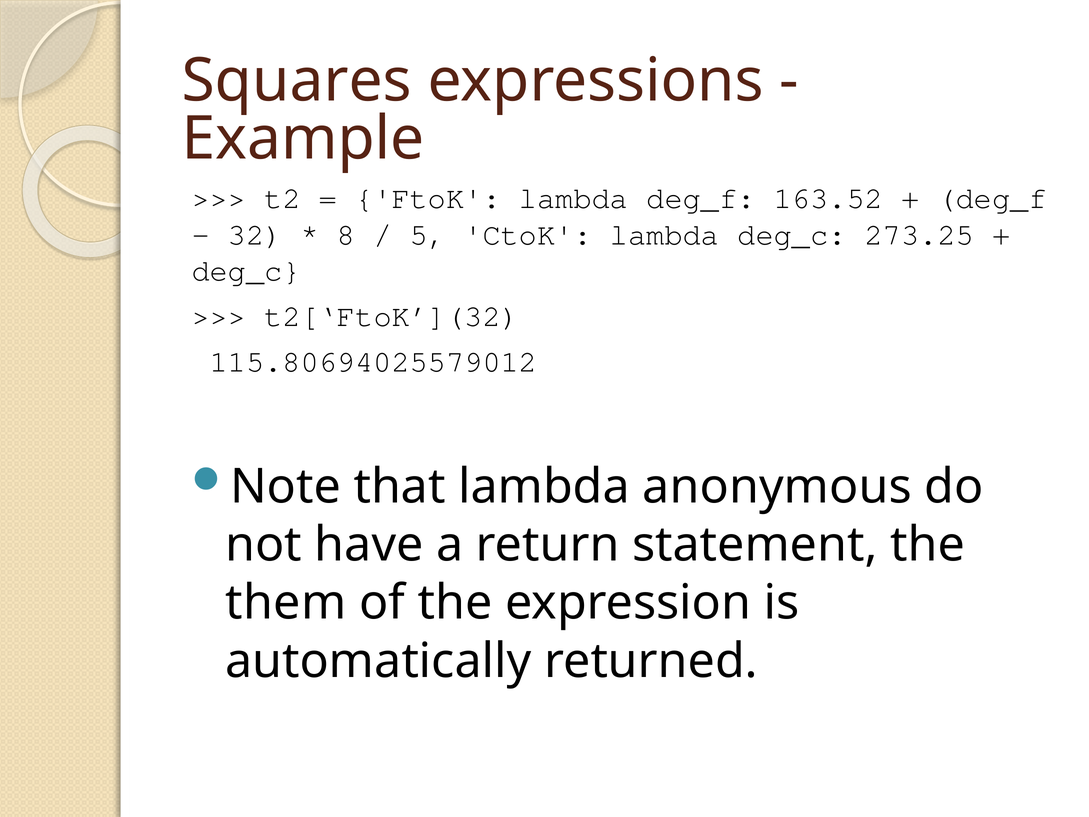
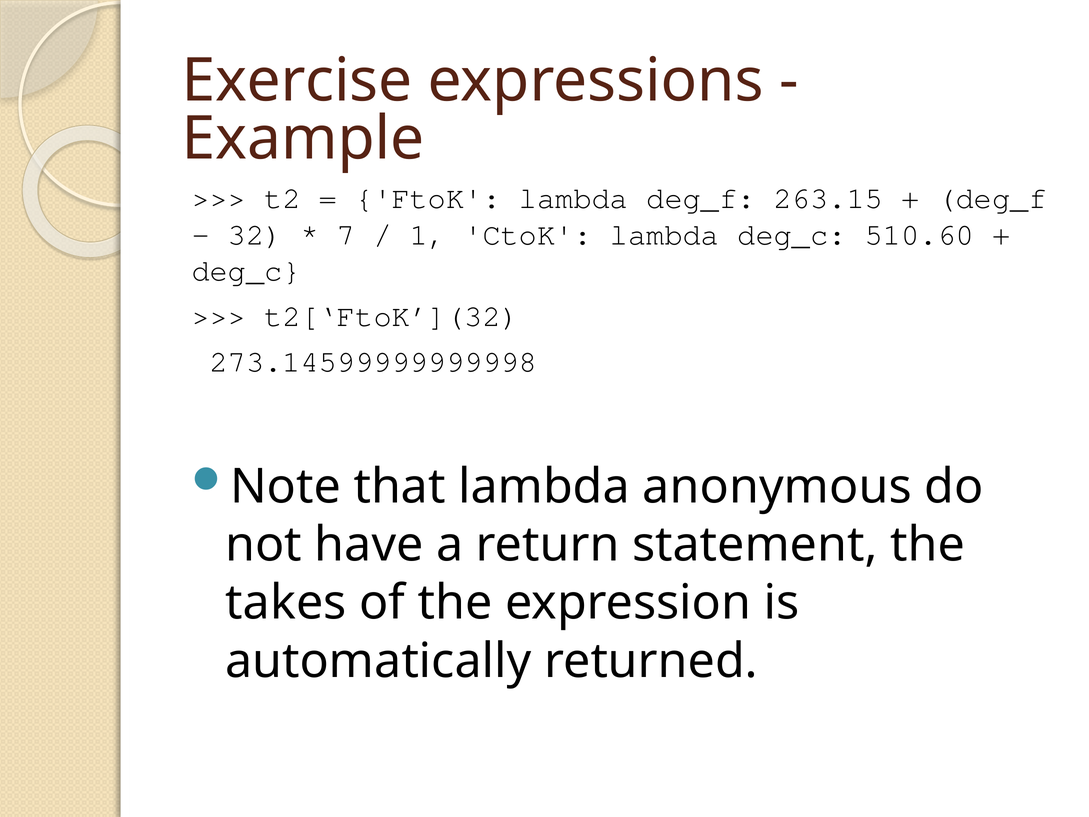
Squares: Squares -> Exercise
163.52: 163.52 -> 263.15
8: 8 -> 7
5: 5 -> 1
273.25: 273.25 -> 510.60
115.80694025579012: 115.80694025579012 -> 273.14599999999998
them: them -> takes
